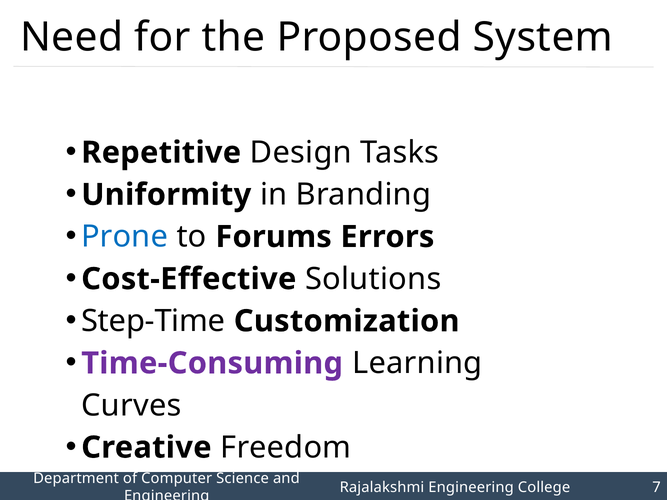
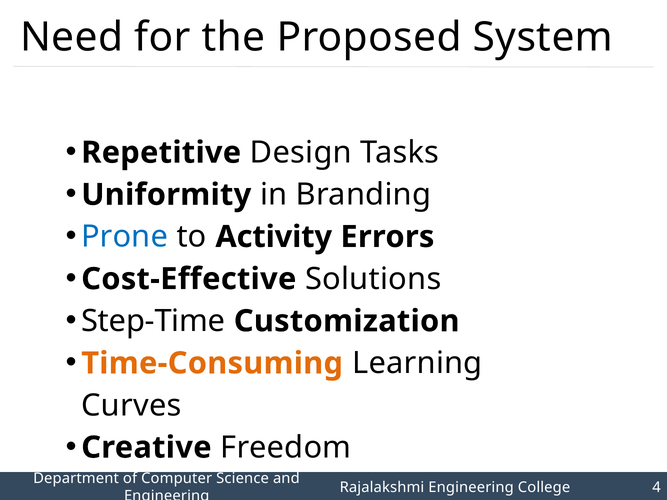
Forums: Forums -> Activity
Time-Consuming colour: purple -> orange
7: 7 -> 4
